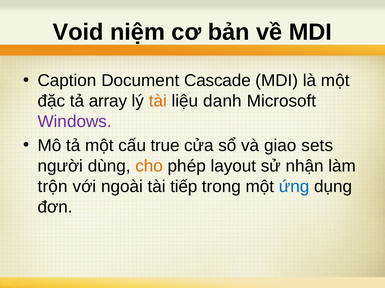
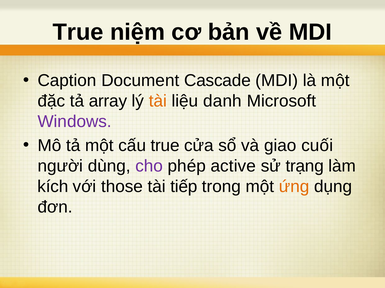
Void at (78, 32): Void -> True
sets: sets -> cuối
cho colour: orange -> purple
layout: layout -> active
nhận: nhận -> trạng
trộn: trộn -> kích
ngoài: ngoài -> those
ứng colour: blue -> orange
